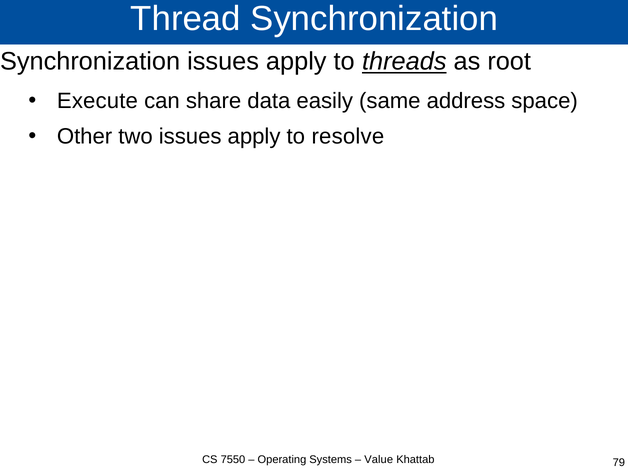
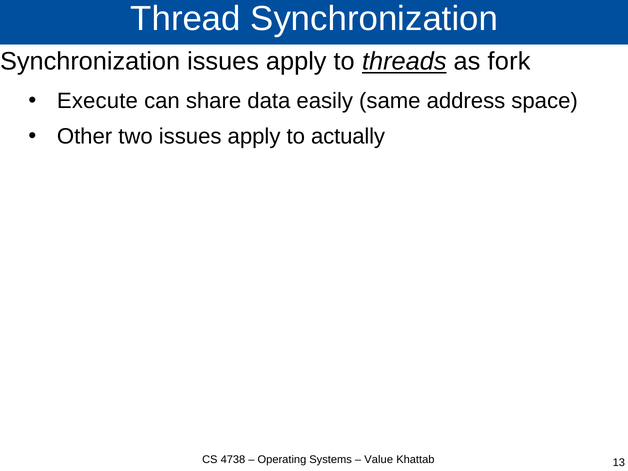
root: root -> fork
resolve: resolve -> actually
7550: 7550 -> 4738
79: 79 -> 13
